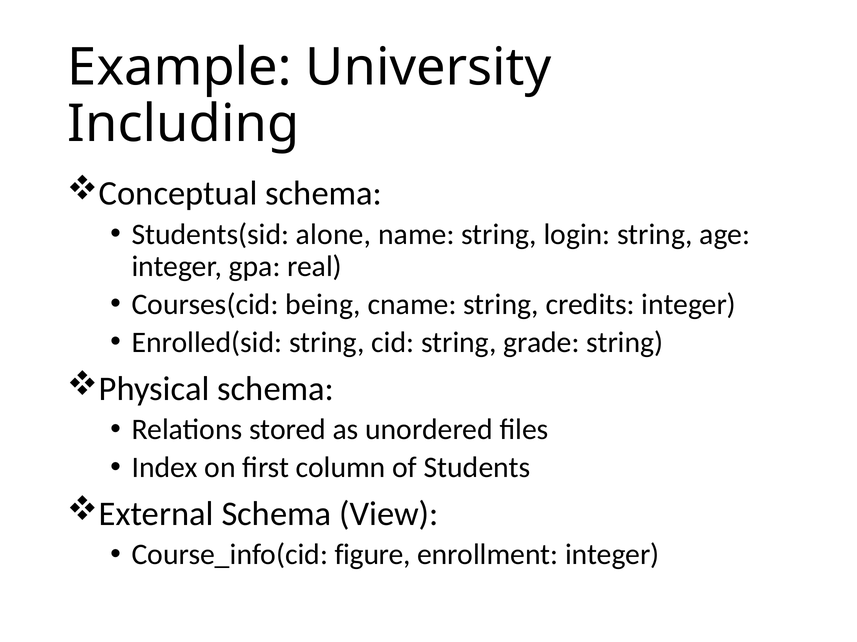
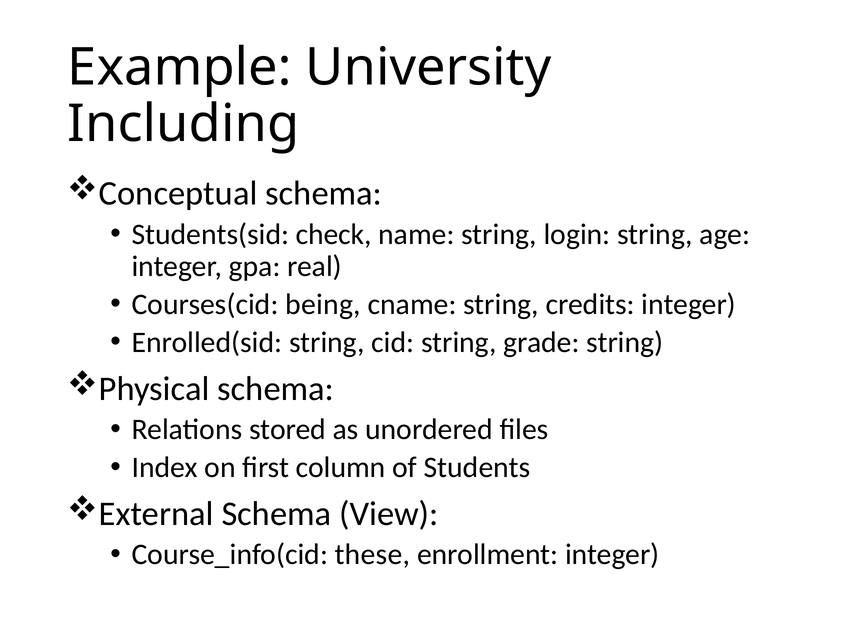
alone: alone -> check
figure: figure -> these
